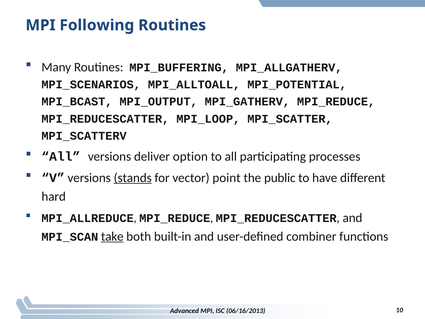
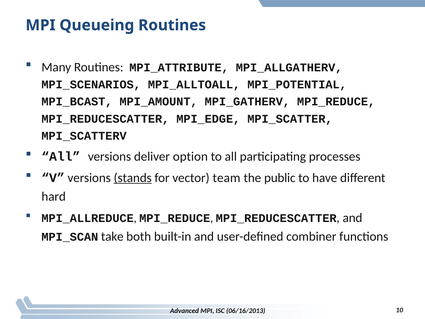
Following: Following -> Queueing
MPI_BUFFERING: MPI_BUFFERING -> MPI_ATTRIBUTE
MPI_OUTPUT: MPI_OUTPUT -> MPI_AMOUNT
MPI_LOOP: MPI_LOOP -> MPI_EDGE
point: point -> team
take underline: present -> none
